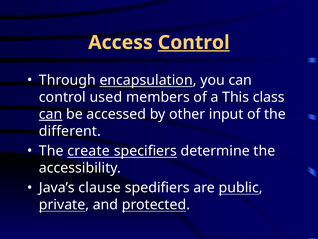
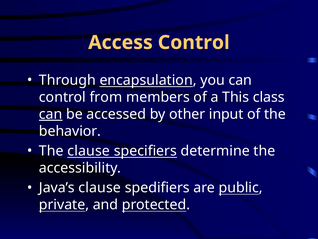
Control at (194, 42) underline: present -> none
used: used -> from
different: different -> behavior
The create: create -> clause
